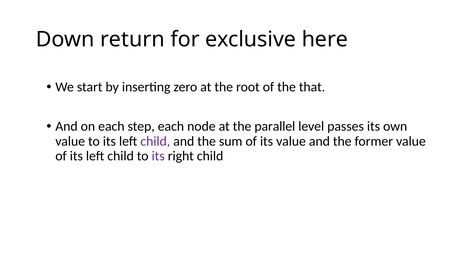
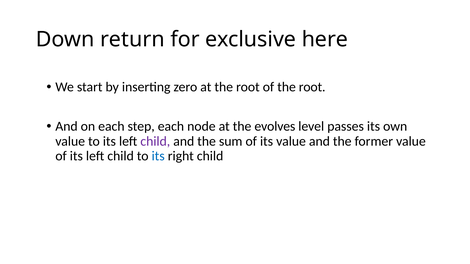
of the that: that -> root
parallel: parallel -> evolves
its at (158, 156) colour: purple -> blue
